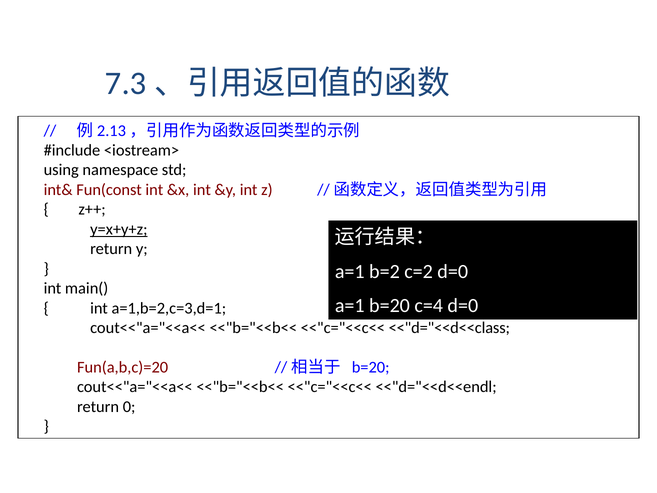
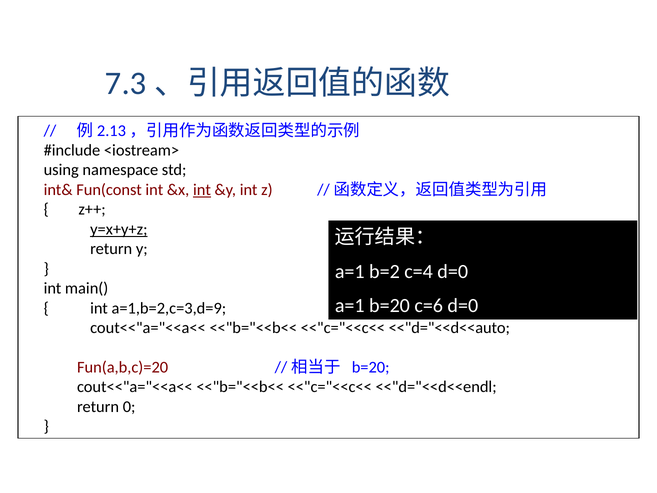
int at (202, 190) underline: none -> present
c=2: c=2 -> c=4
c=4: c=4 -> c=6
a=1,b=2,c=3,d=1: a=1,b=2,c=3,d=1 -> a=1,b=2,c=3,d=9
<<"d="<<d<<class: <<"d="<<d<<class -> <<"d="<<d<<auto
